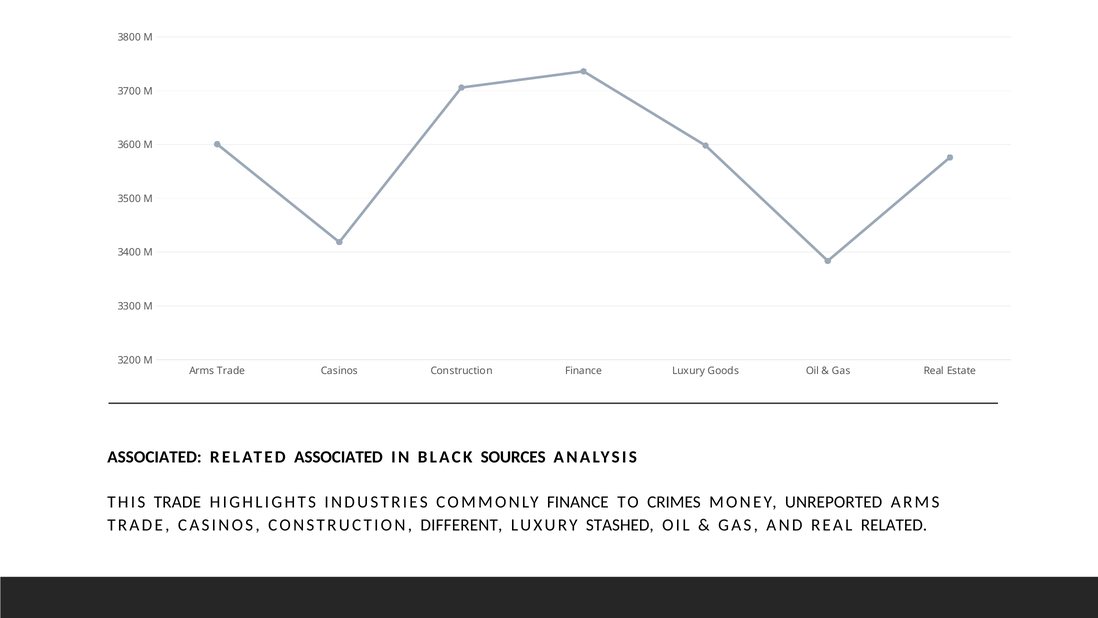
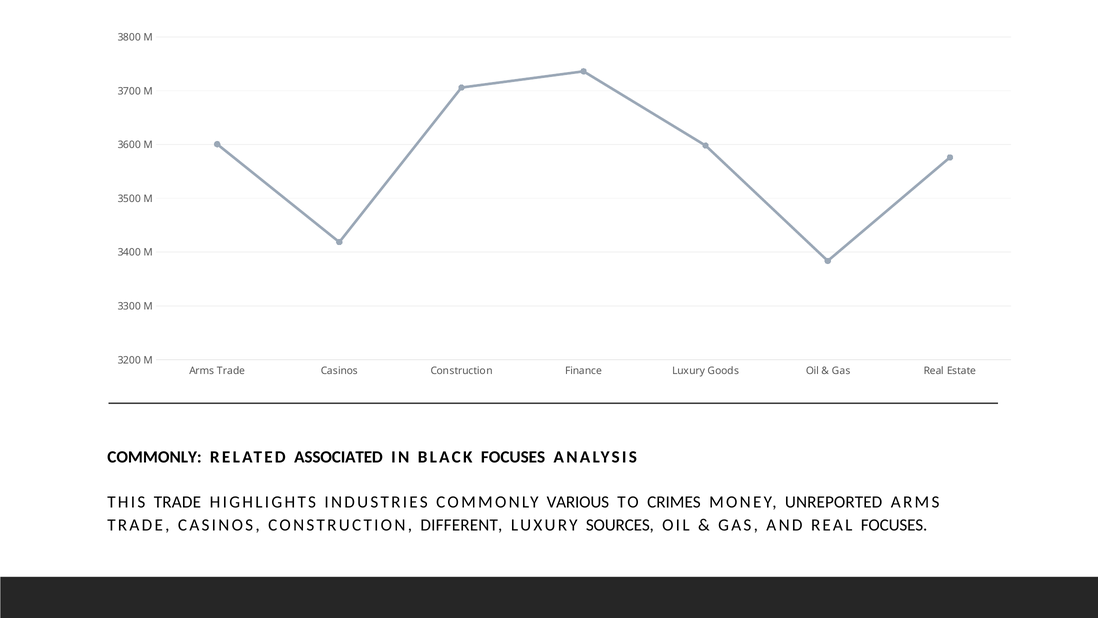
ASSOCIATED at (154, 457): ASSOCIATED -> COMMONLY
BLACK SOURCES: SOURCES -> FOCUSES
COMMONLY FINANCE: FINANCE -> VARIOUS
STASHED: STASHED -> SOURCES
REAL RELATED: RELATED -> FOCUSES
